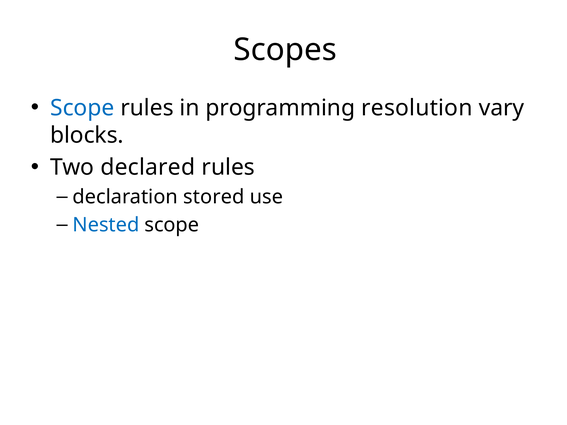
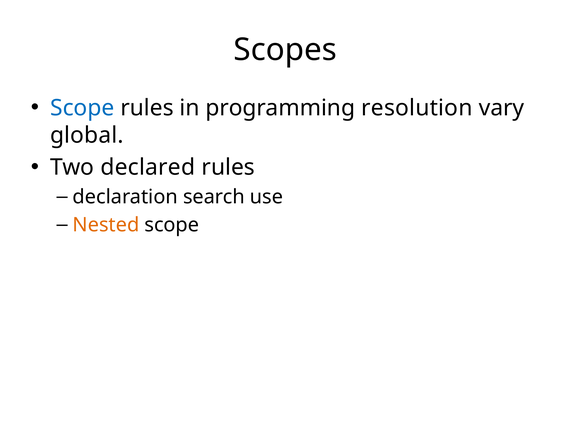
blocks: blocks -> global
stored: stored -> search
Nested colour: blue -> orange
